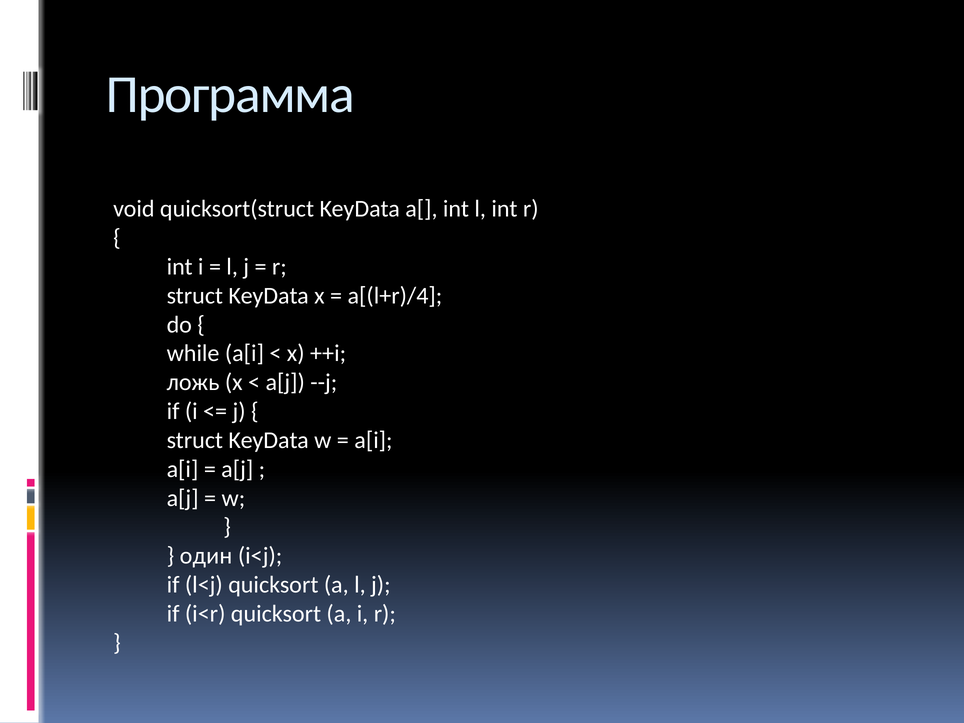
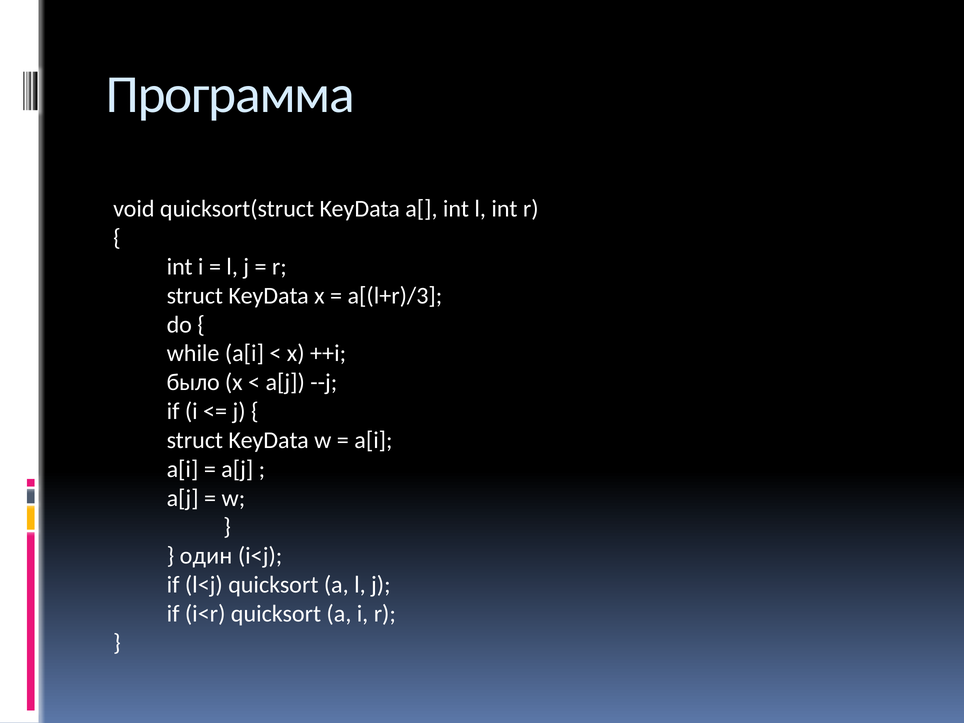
a[(l+r)/4: a[(l+r)/4 -> a[(l+r)/3
ложь: ложь -> было
